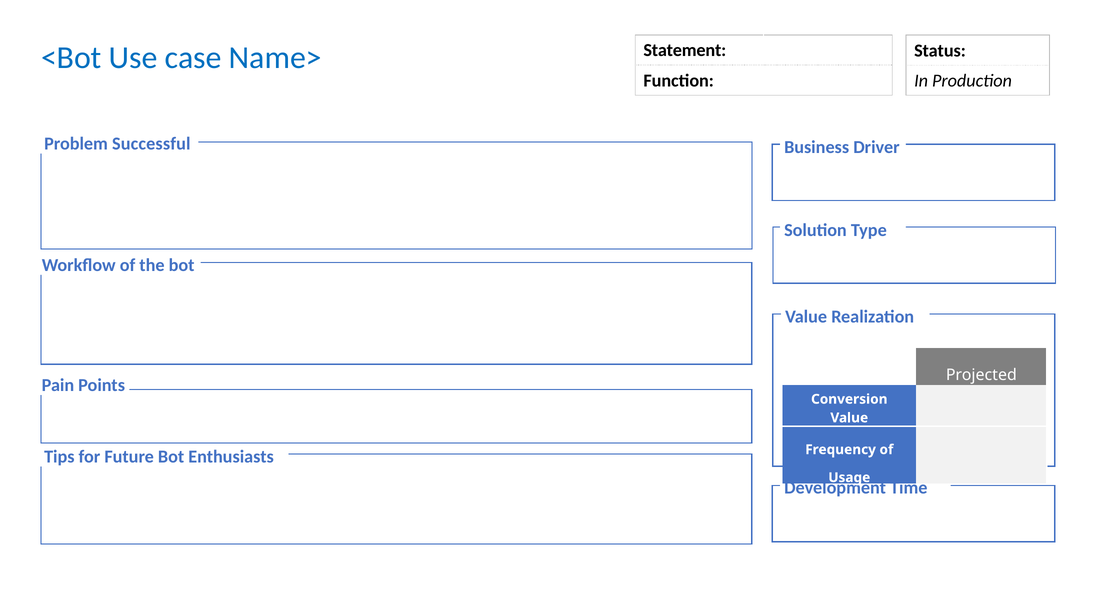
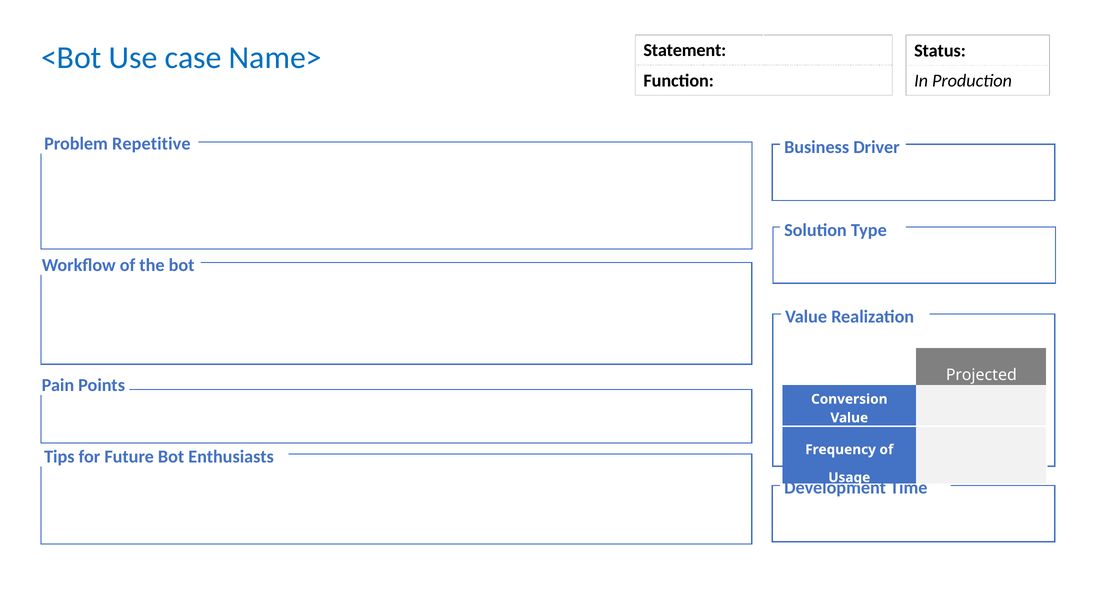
Successful: Successful -> Repetitive
